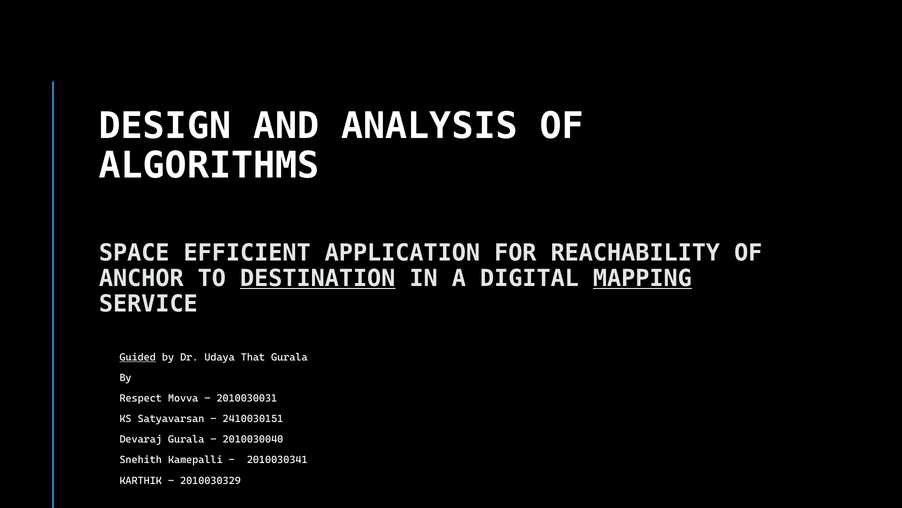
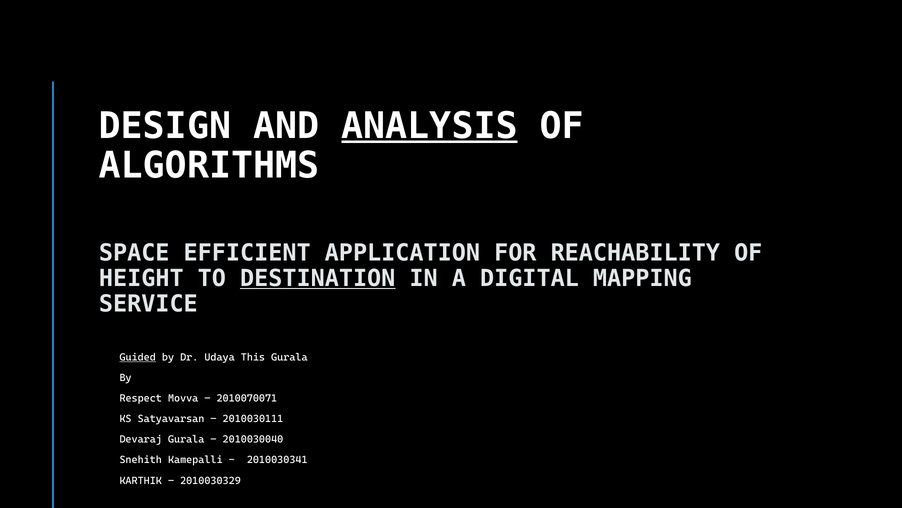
ANALYSIS underline: none -> present
ANCHOR: ANCHOR -> HEIGHT
MAPPING underline: present -> none
That: That -> This
2010030031: 2010030031 -> 2010070071
2410030151: 2410030151 -> 2010030111
